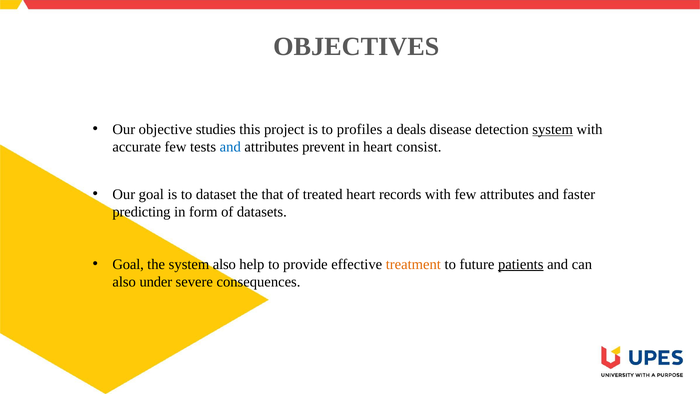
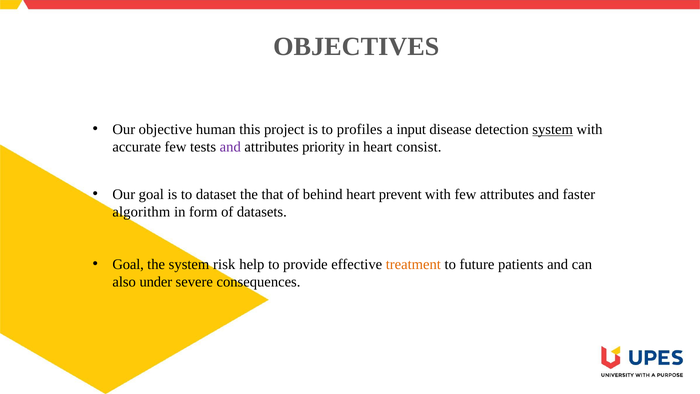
studies: studies -> human
deals: deals -> input
and at (230, 147) colour: blue -> purple
prevent: prevent -> priority
treated: treated -> behind
records: records -> prevent
predicting: predicting -> algorithm
system also: also -> risk
patients underline: present -> none
